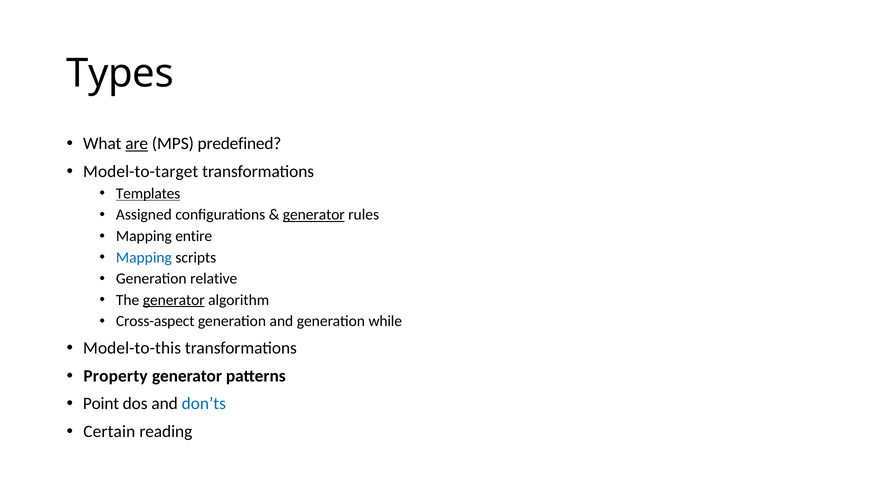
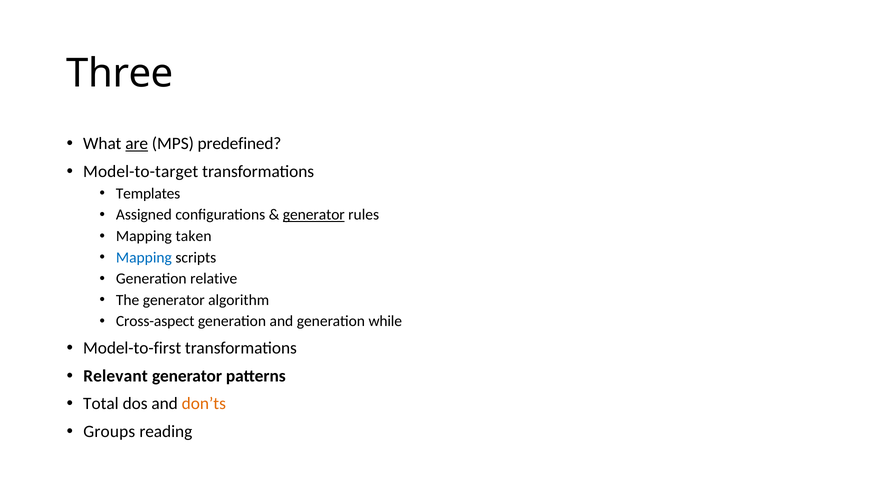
Types: Types -> Three
Templates underline: present -> none
entire: entire -> taken
generator at (174, 300) underline: present -> none
Model-to-this: Model-to-this -> Model-to-first
Property: Property -> Relevant
Point: Point -> Total
don’ts colour: blue -> orange
Certain: Certain -> Groups
